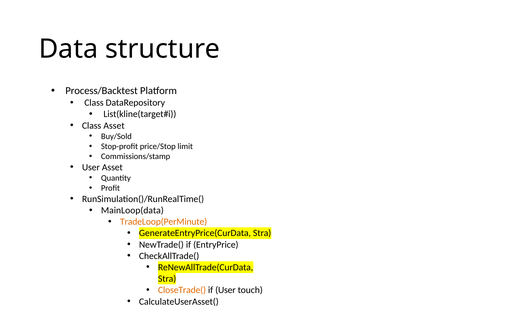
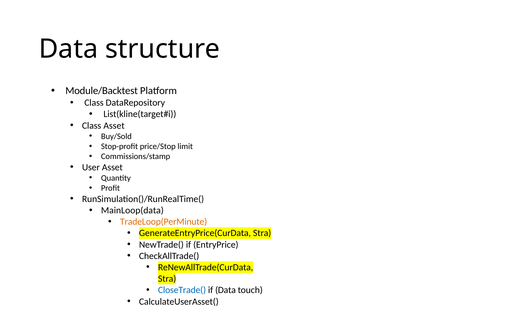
Process/Backtest: Process/Backtest -> Module/Backtest
CloseTrade( colour: orange -> blue
if User: User -> Data
